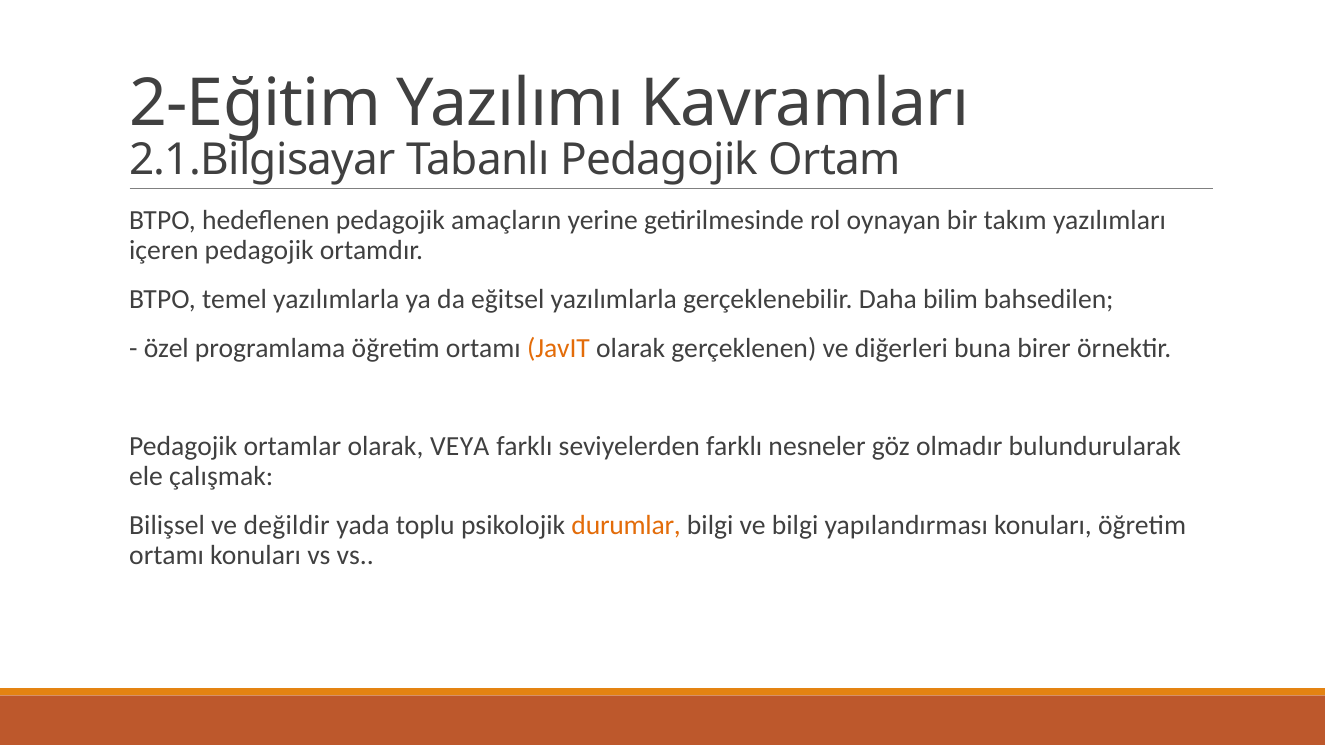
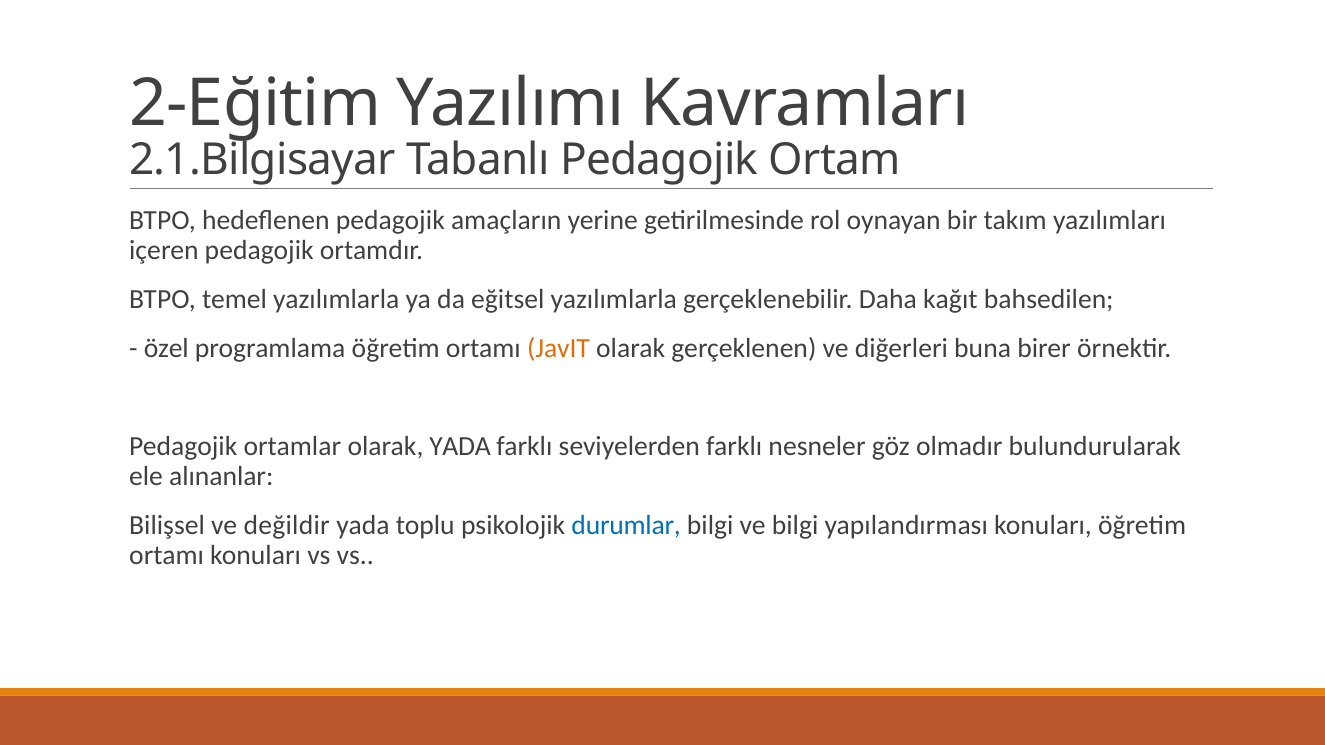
bilim: bilim -> kağıt
olarak VEYA: VEYA -> YADA
çalışmak: çalışmak -> alınanlar
durumlar colour: orange -> blue
